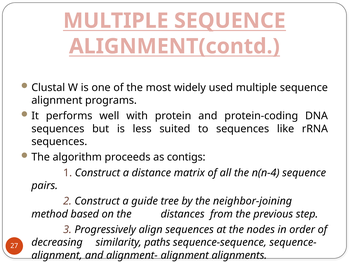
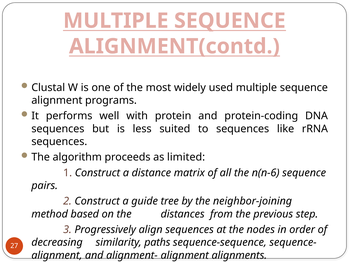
contigs: contigs -> limited
n(n-4: n(n-4 -> n(n-6
